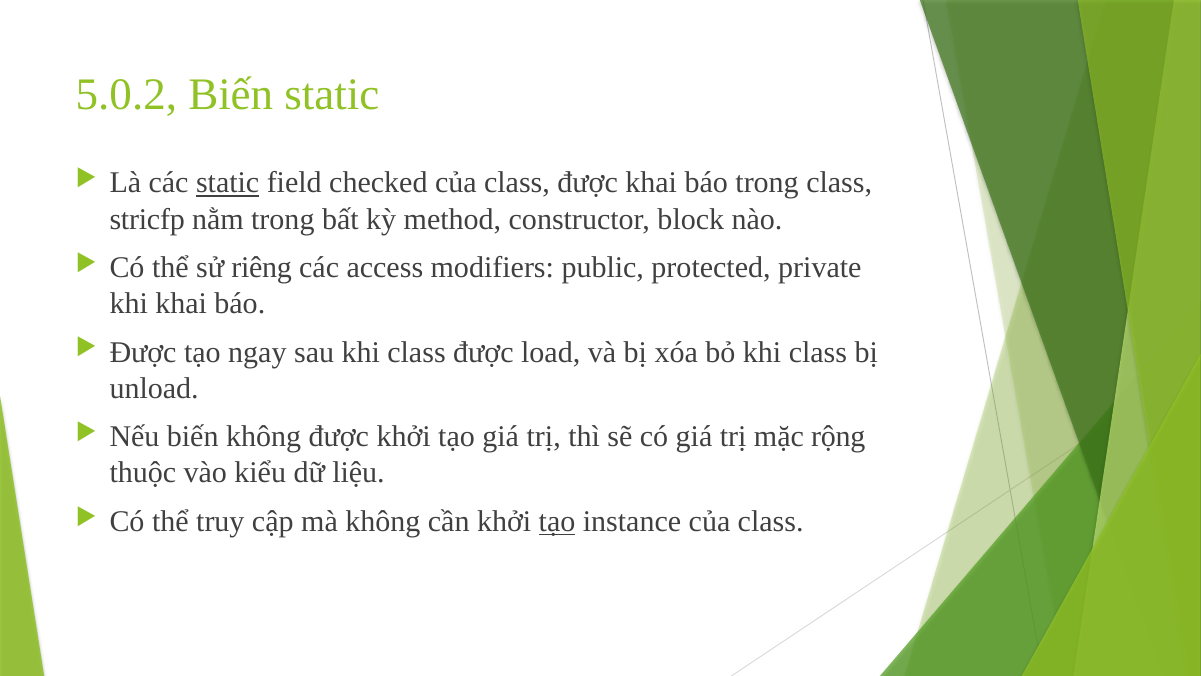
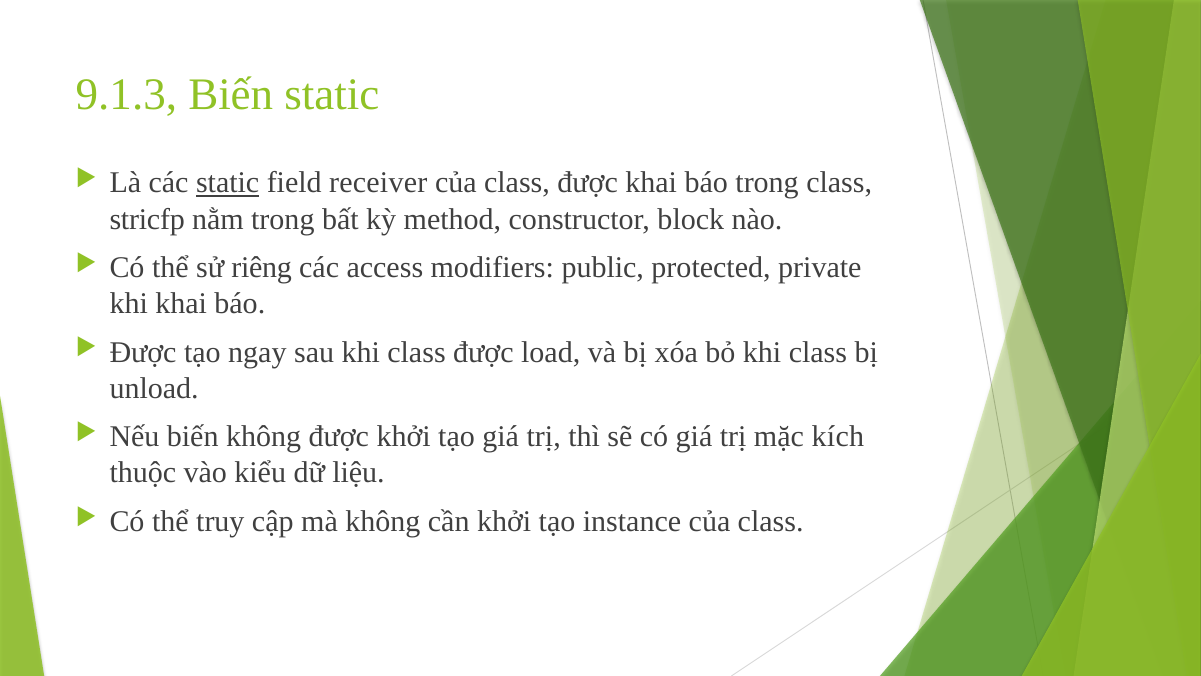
5.0.2: 5.0.2 -> 9.1.3
checked: checked -> receiver
rộng: rộng -> kích
tạo at (557, 521) underline: present -> none
